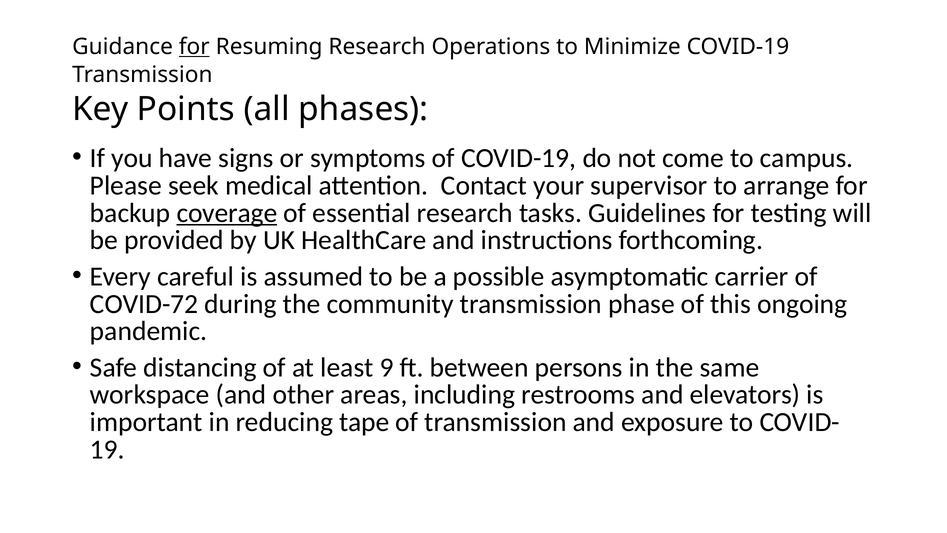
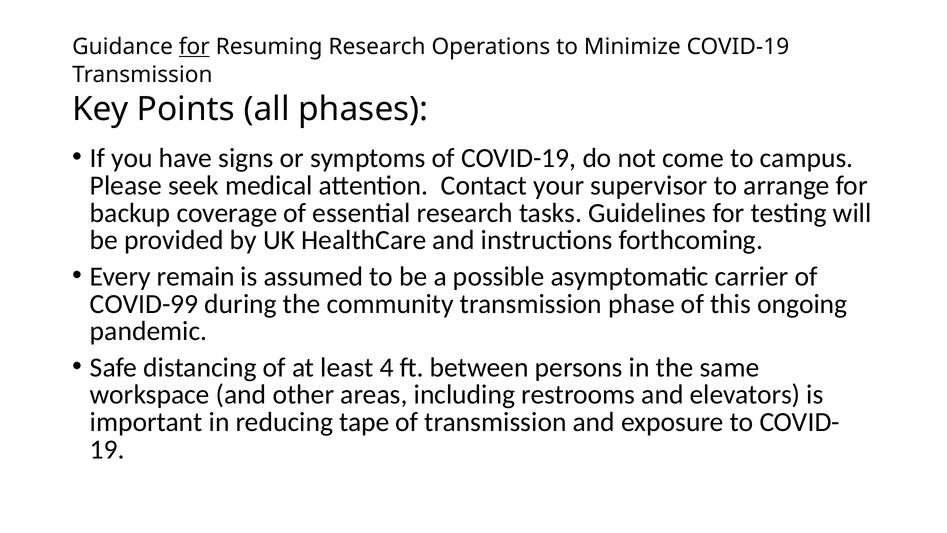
coverage underline: present -> none
careful: careful -> remain
COVID-72: COVID-72 -> COVID-99
9: 9 -> 4
